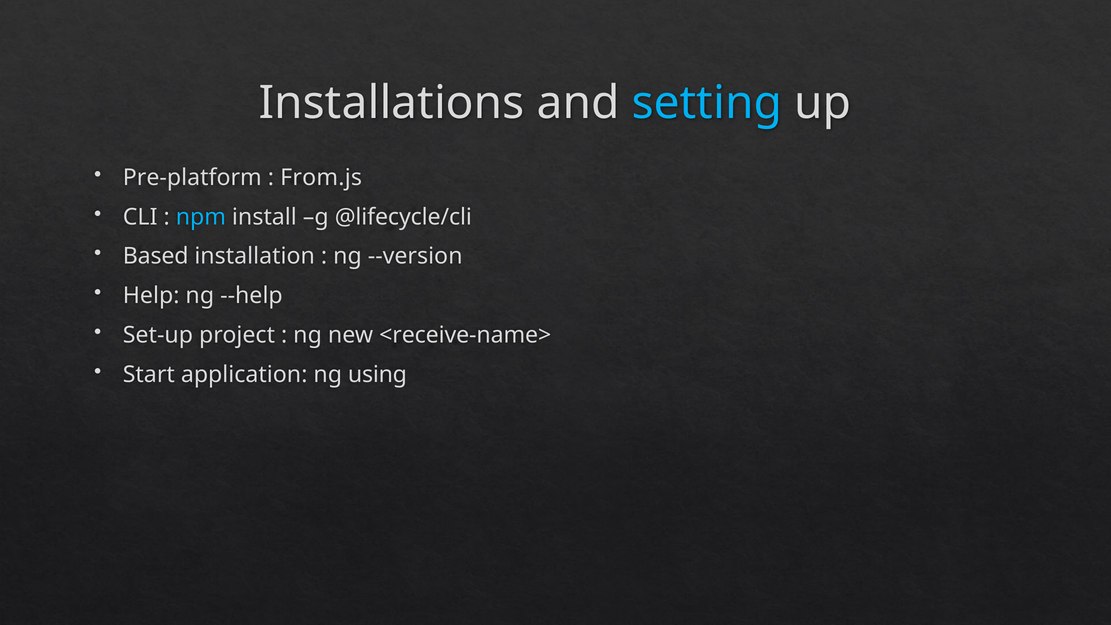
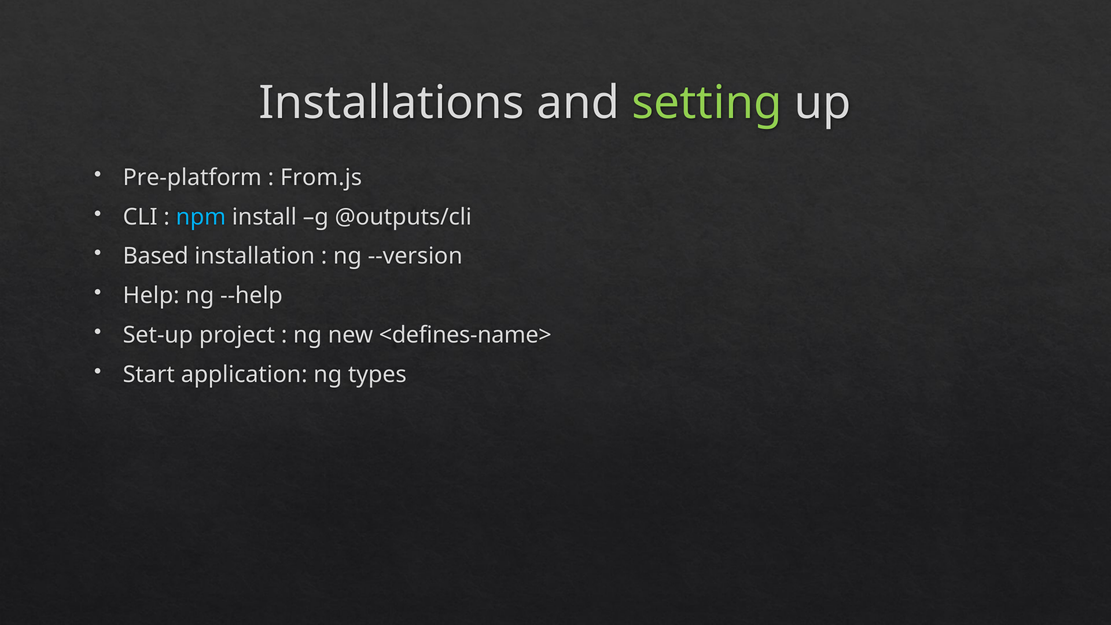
setting colour: light blue -> light green
@lifecycle/cli: @lifecycle/cli -> @outputs/cli
<receive-name>: <receive-name> -> <defines-name>
using: using -> types
